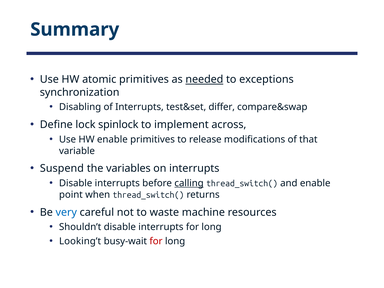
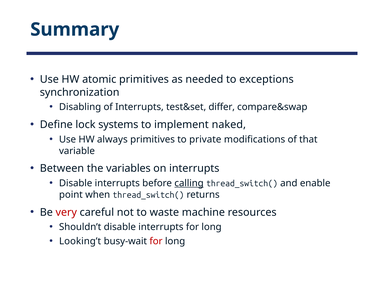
needed underline: present -> none
spinlock: spinlock -> systems
across: across -> naked
HW enable: enable -> always
release: release -> private
Suspend: Suspend -> Between
very colour: blue -> red
